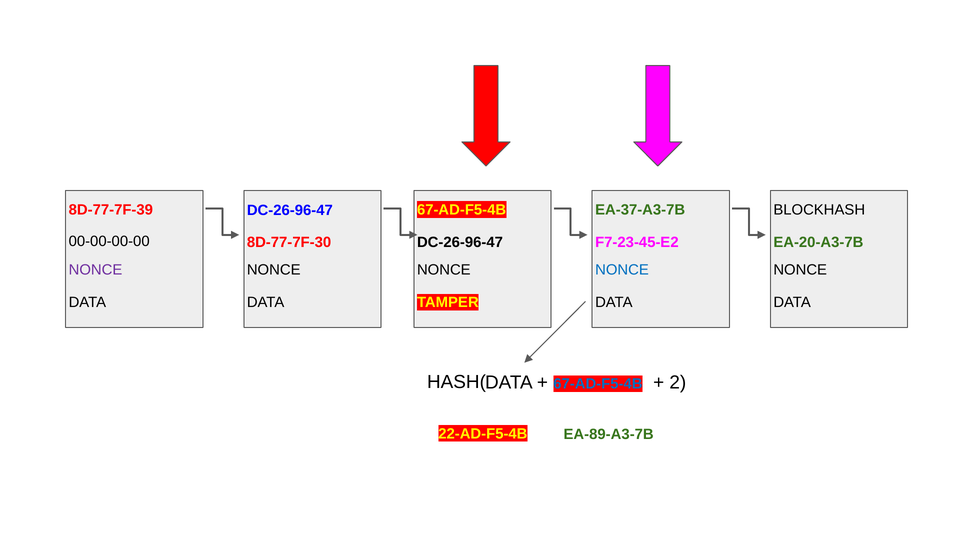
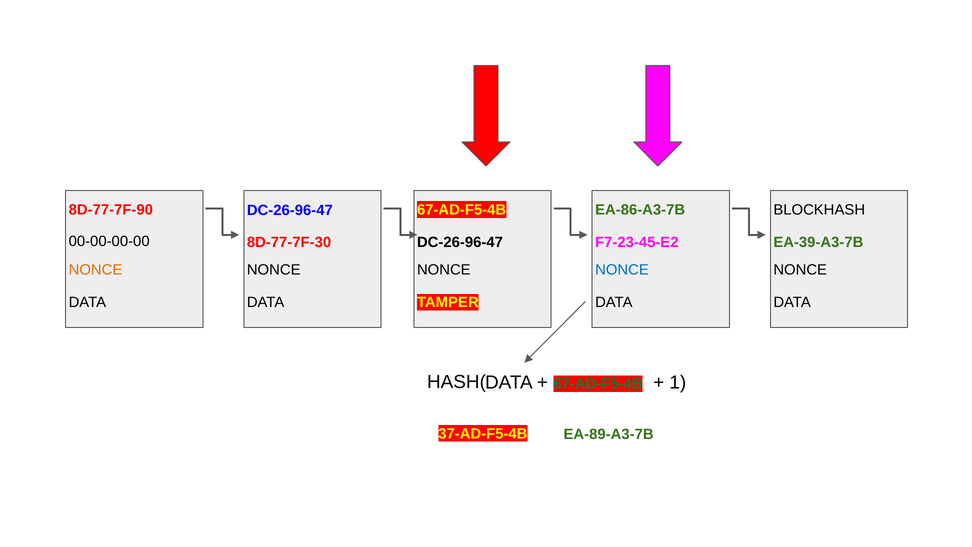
8D-77-7F-39: 8D-77-7F-39 -> 8D-77-7F-90
EA-37-A3-7B: EA-37-A3-7B -> EA-86-A3-7B
EA-20-A3-7B: EA-20-A3-7B -> EA-39-A3-7B
NONCE at (95, 270) colour: purple -> orange
67-AD-F5-4B at (598, 384) colour: blue -> green
2: 2 -> 1
22-AD-F5-4B: 22-AD-F5-4B -> 37-AD-F5-4B
